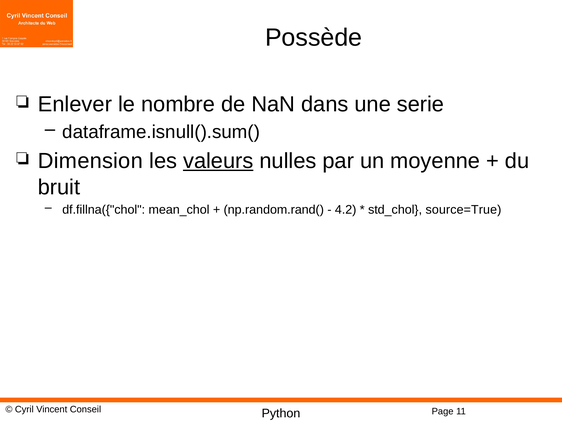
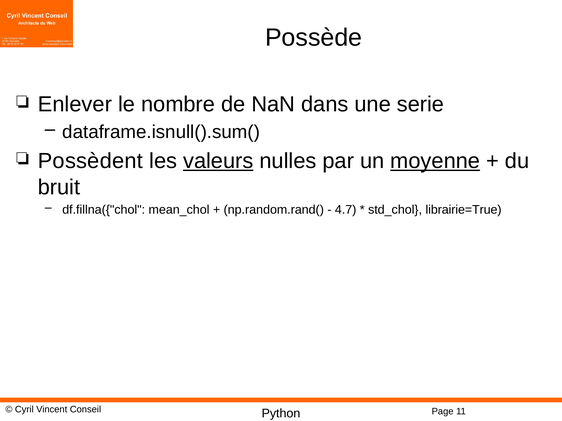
Dimension: Dimension -> Possèdent
moyenne underline: none -> present
4.2: 4.2 -> 4.7
source=True: source=True -> librairie=True
